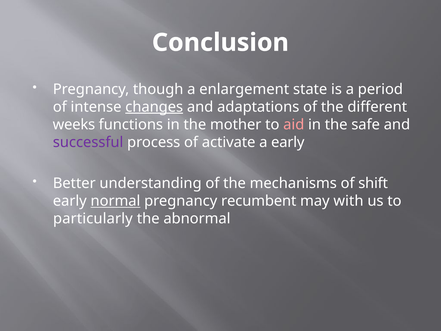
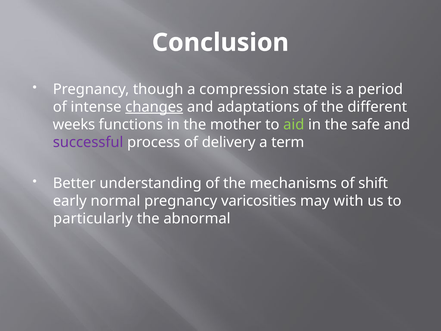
enlargement: enlargement -> compression
aid colour: pink -> light green
activate: activate -> delivery
a early: early -> term
normal underline: present -> none
recumbent: recumbent -> varicosities
